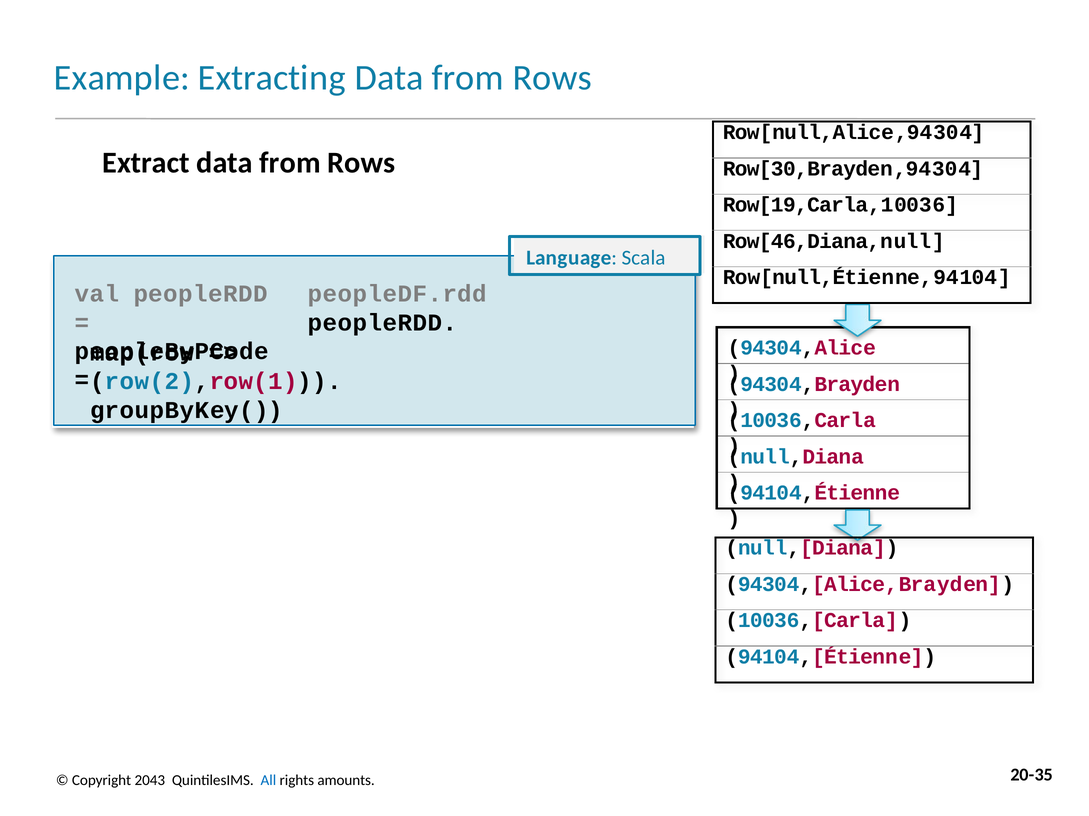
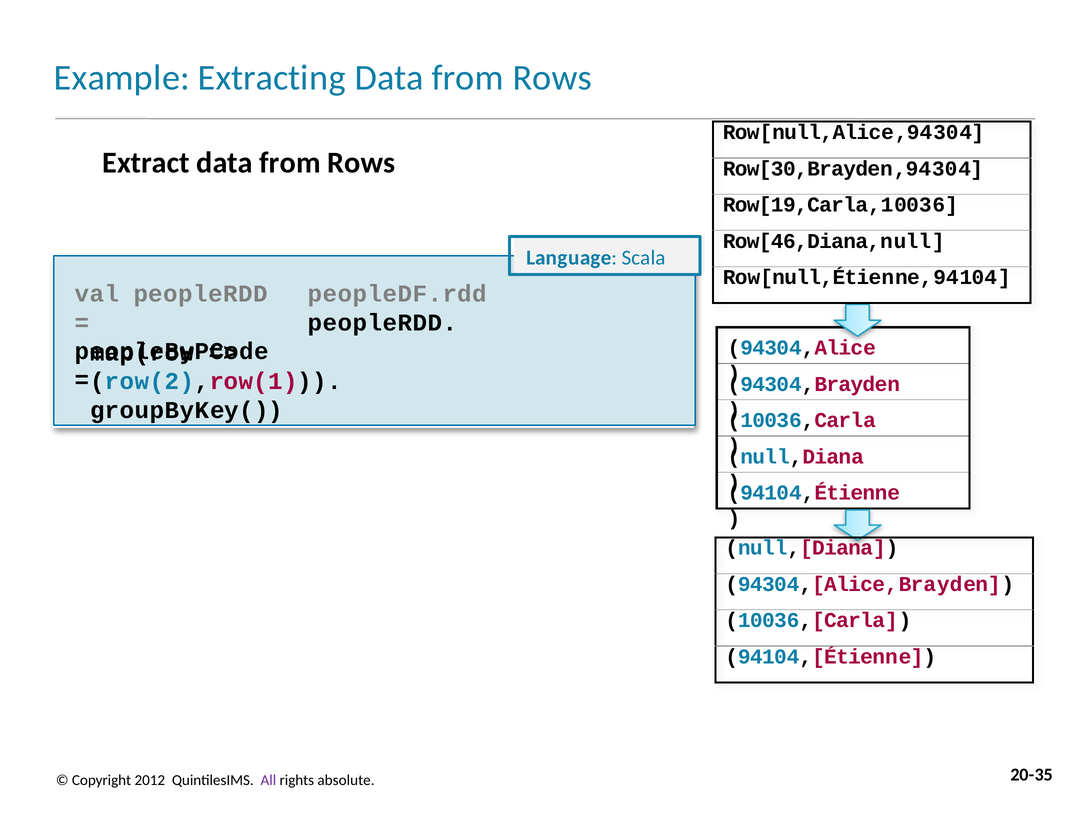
2043: 2043 -> 2012
All colour: blue -> purple
amounts: amounts -> absolute
